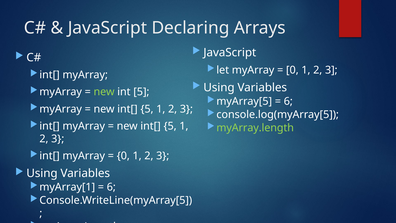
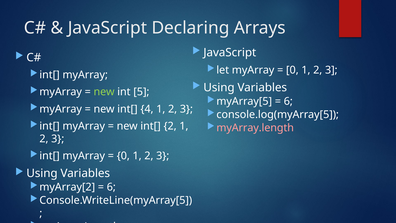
5 at (147, 109): 5 -> 4
5 at (170, 126): 5 -> 2
myArray.length at (255, 128) colour: light green -> pink
myArray[1: myArray[1 -> myArray[2
